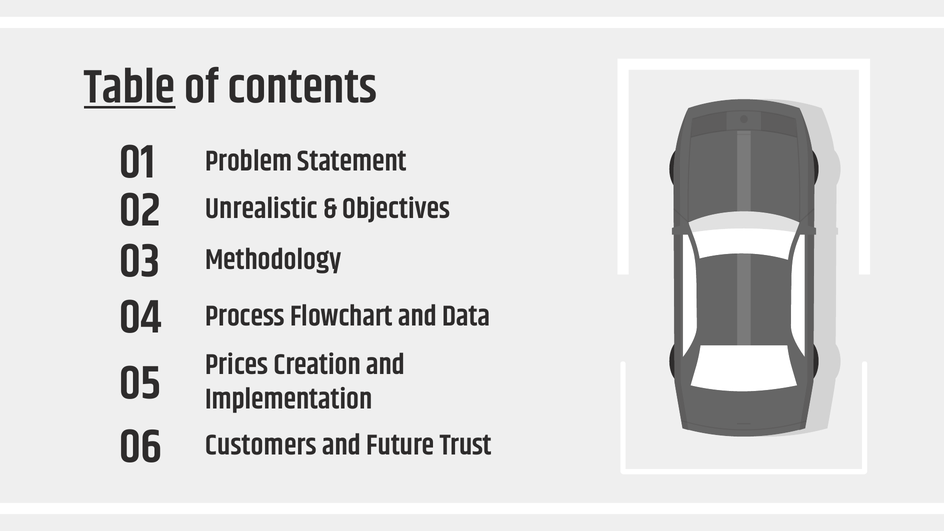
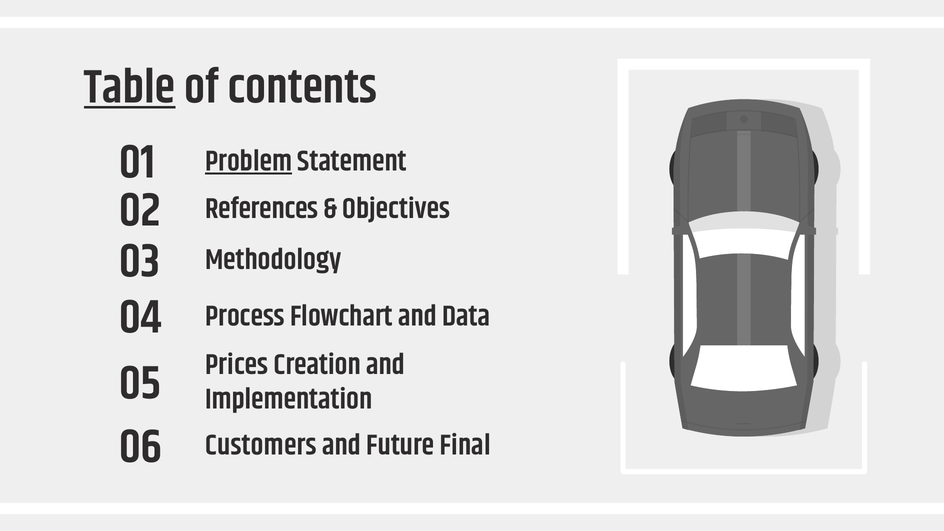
Problem underline: none -> present
Unrealistic: Unrealistic -> References
Trust: Trust -> Final
